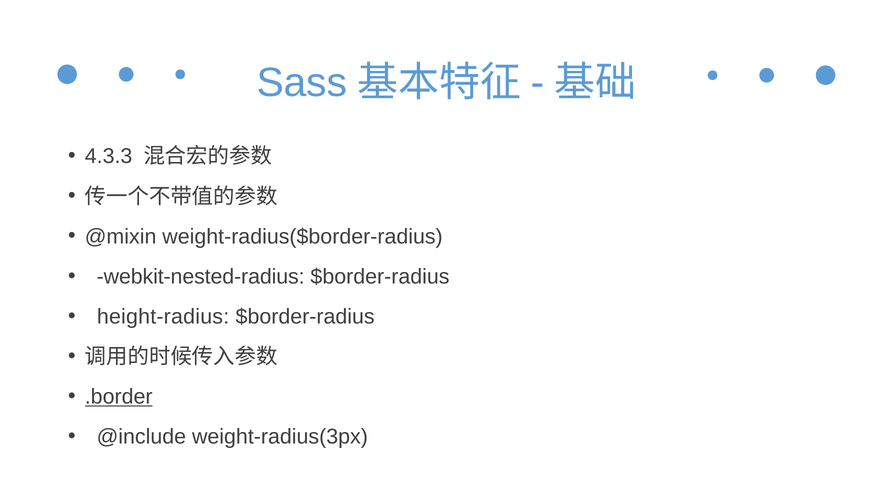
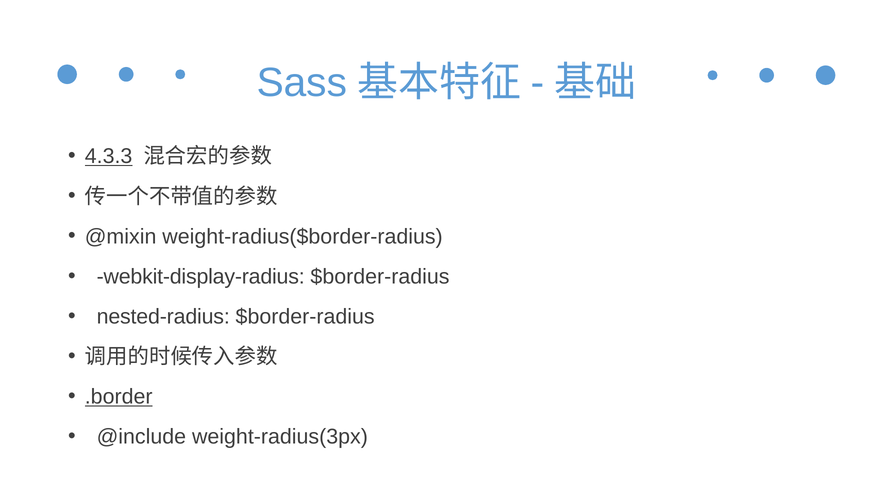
4.3.3 underline: none -> present
webkit-nested-radius: webkit-nested-radius -> webkit-display-radius
height-radius: height-radius -> nested-radius
